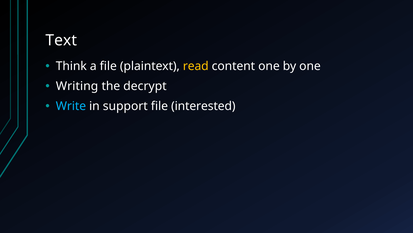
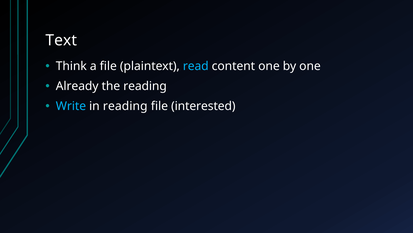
read colour: yellow -> light blue
Writing: Writing -> Already
the decrypt: decrypt -> reading
in support: support -> reading
